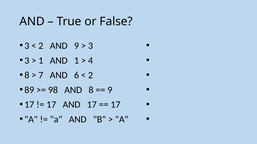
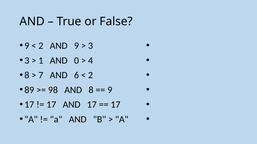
3 at (27, 46): 3 -> 9
AND 1: 1 -> 0
